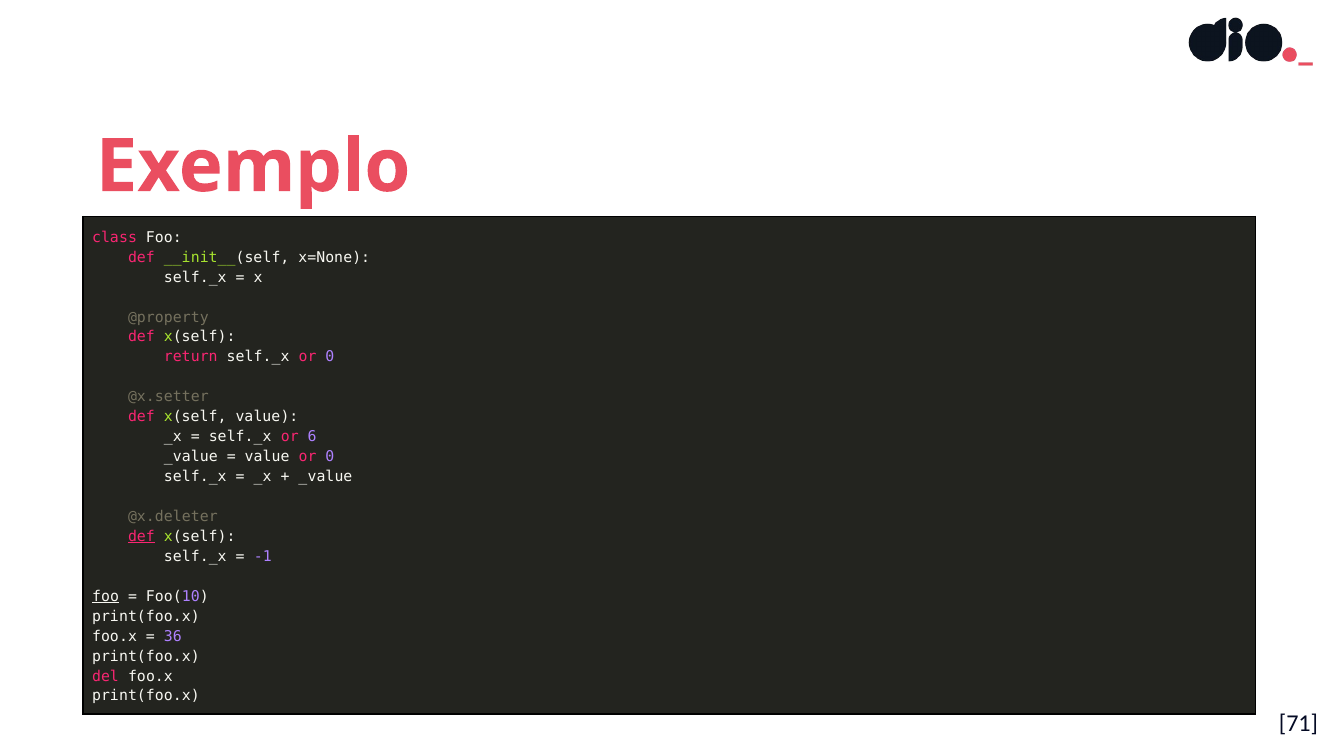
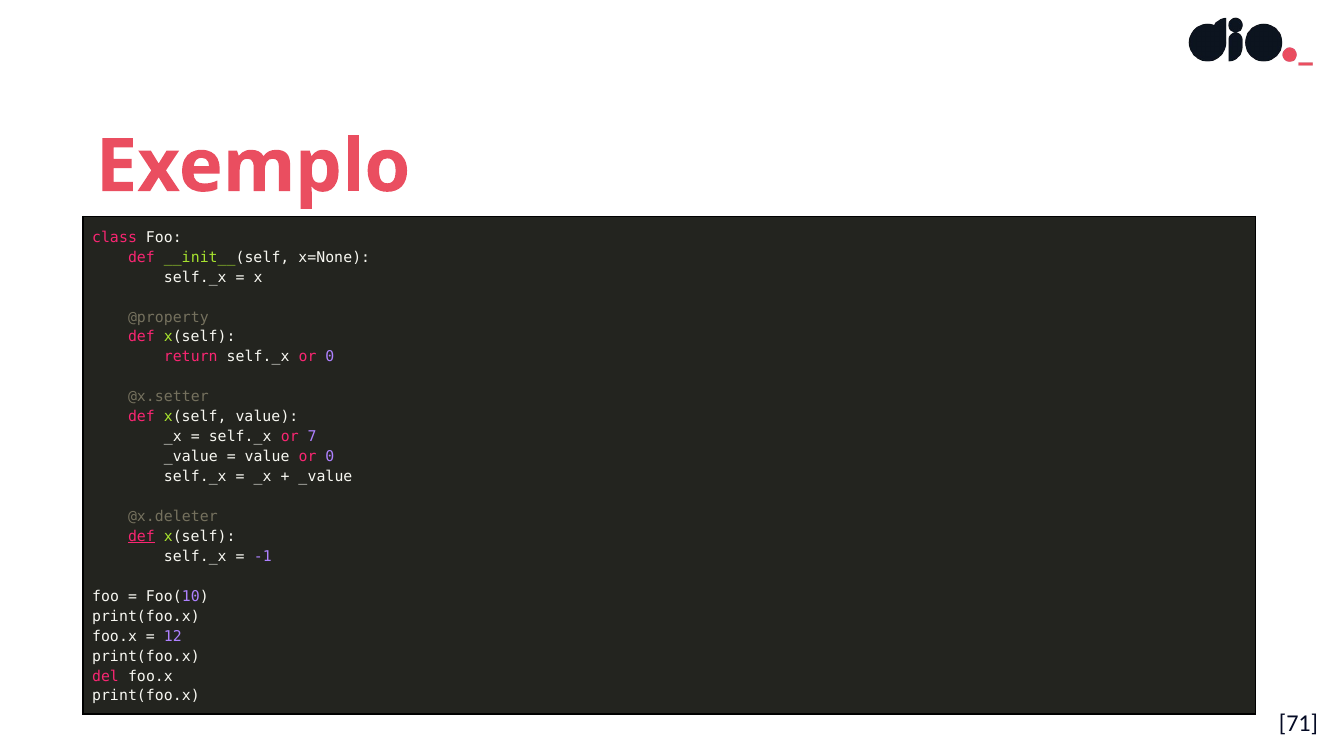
6: 6 -> 7
foo at (106, 596) underline: present -> none
36: 36 -> 12
